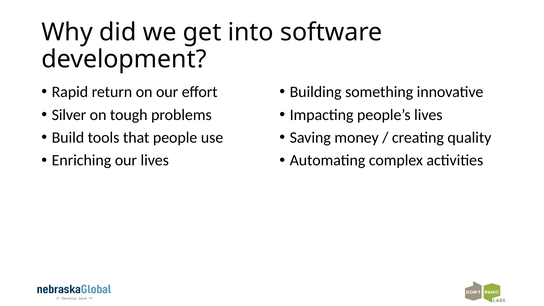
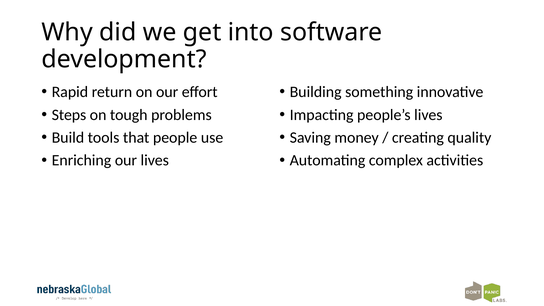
Silver: Silver -> Steps
